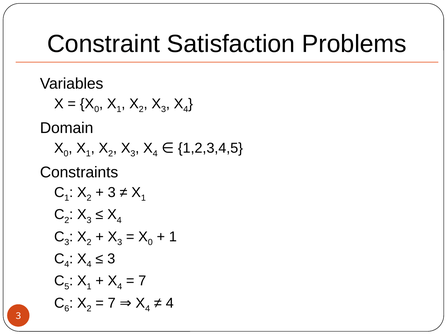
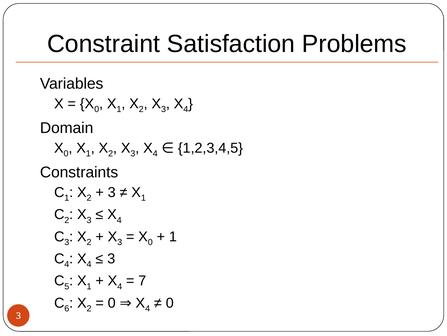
4 at (170, 302): 4 -> 0
7 at (112, 302): 7 -> 0
